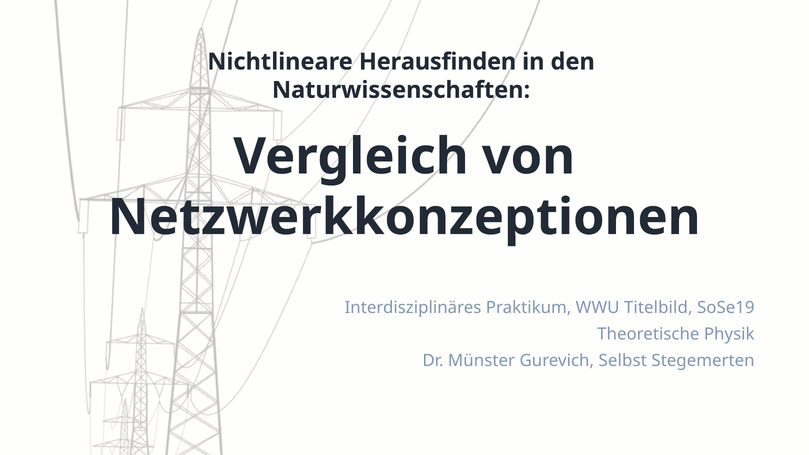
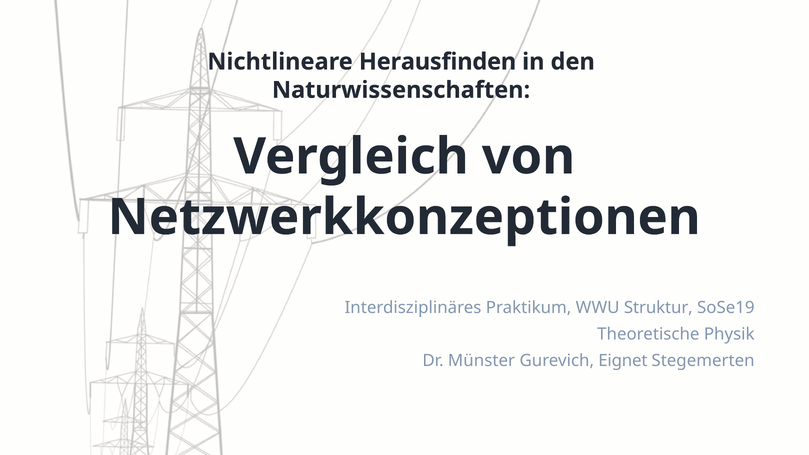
Titelbild: Titelbild -> Struktur
Selbst: Selbst -> Eignet
